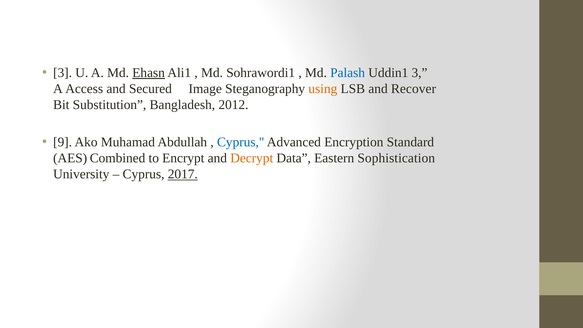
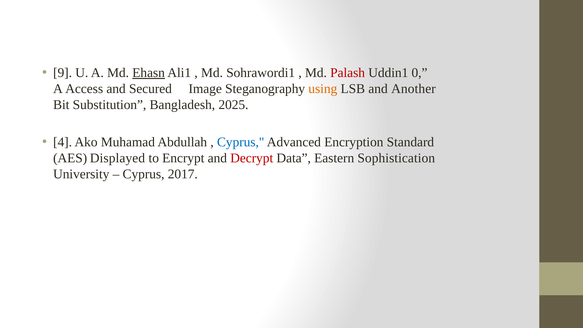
3 at (63, 73): 3 -> 9
Palash colour: blue -> red
Uddin1 3: 3 -> 0
Recover: Recover -> Another
2012: 2012 -> 2025
9: 9 -> 4
Combined: Combined -> Displayed
Decrypt colour: orange -> red
2017 underline: present -> none
